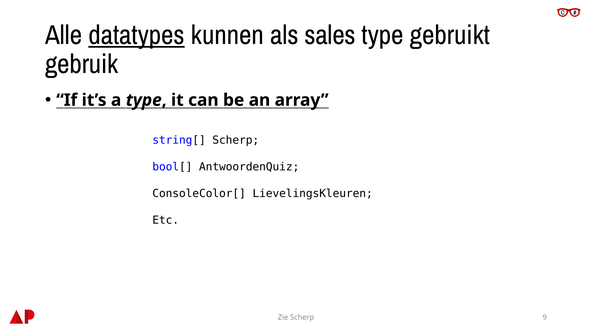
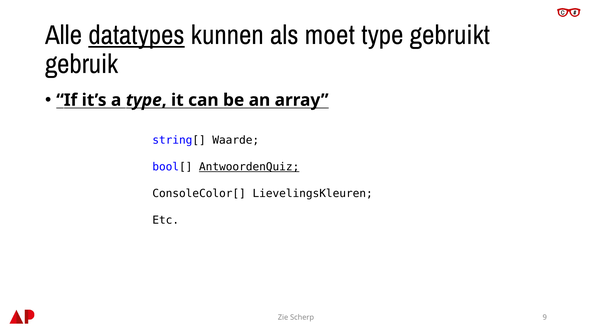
sales: sales -> moet
string[ Scherp: Scherp -> Waarde
AntwoordenQuiz underline: none -> present
